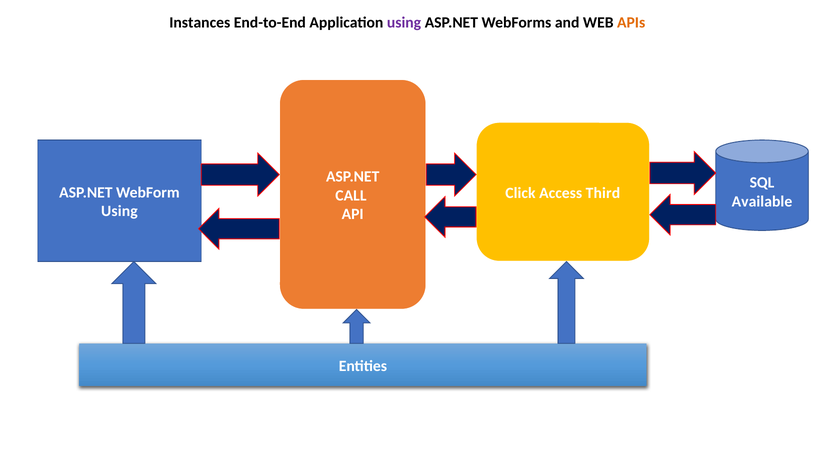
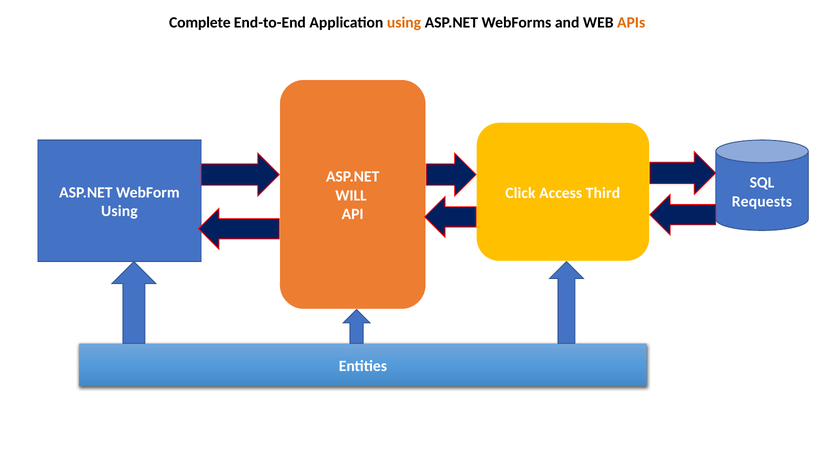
Instances: Instances -> Complete
using at (404, 22) colour: purple -> orange
CALL: CALL -> WILL
Available: Available -> Requests
